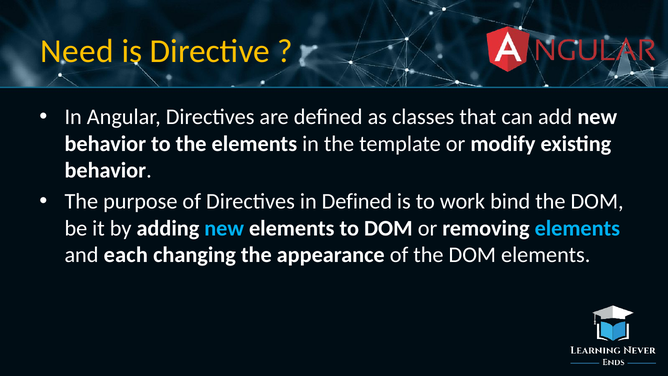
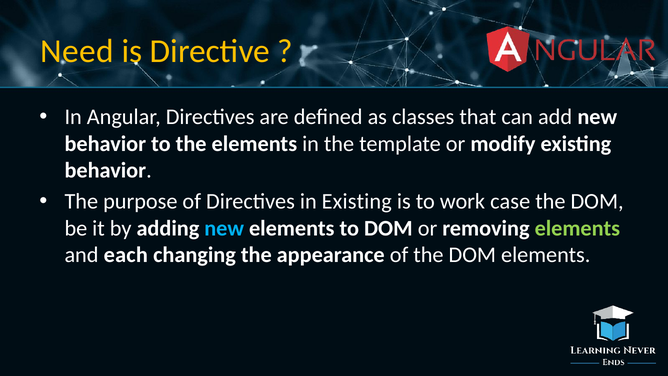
in Defined: Defined -> Existing
bind: bind -> case
elements at (577, 228) colour: light blue -> light green
